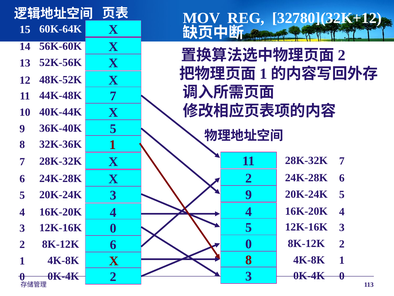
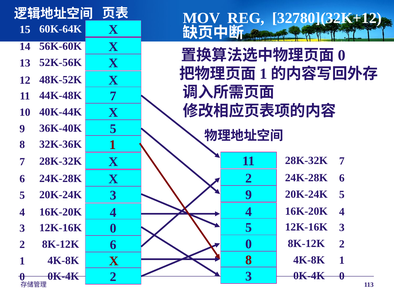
2 at (342, 55): 2 -> 0
